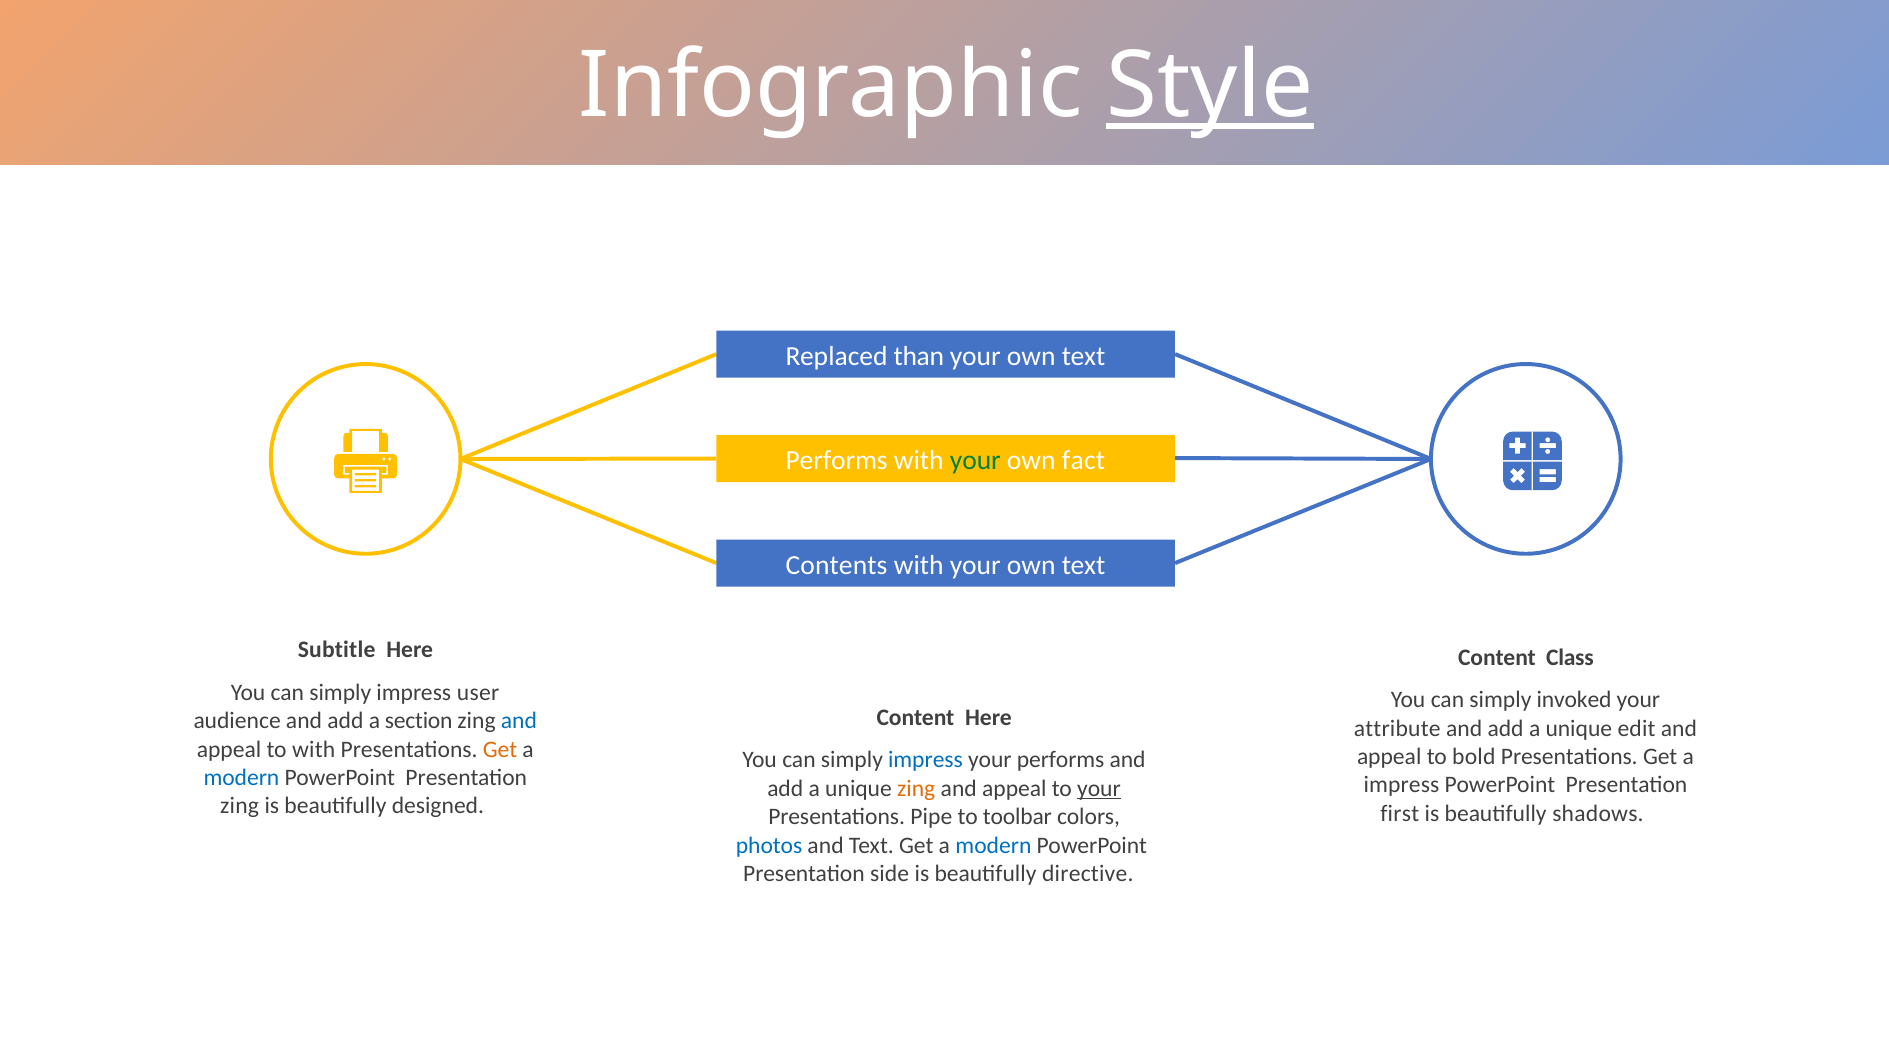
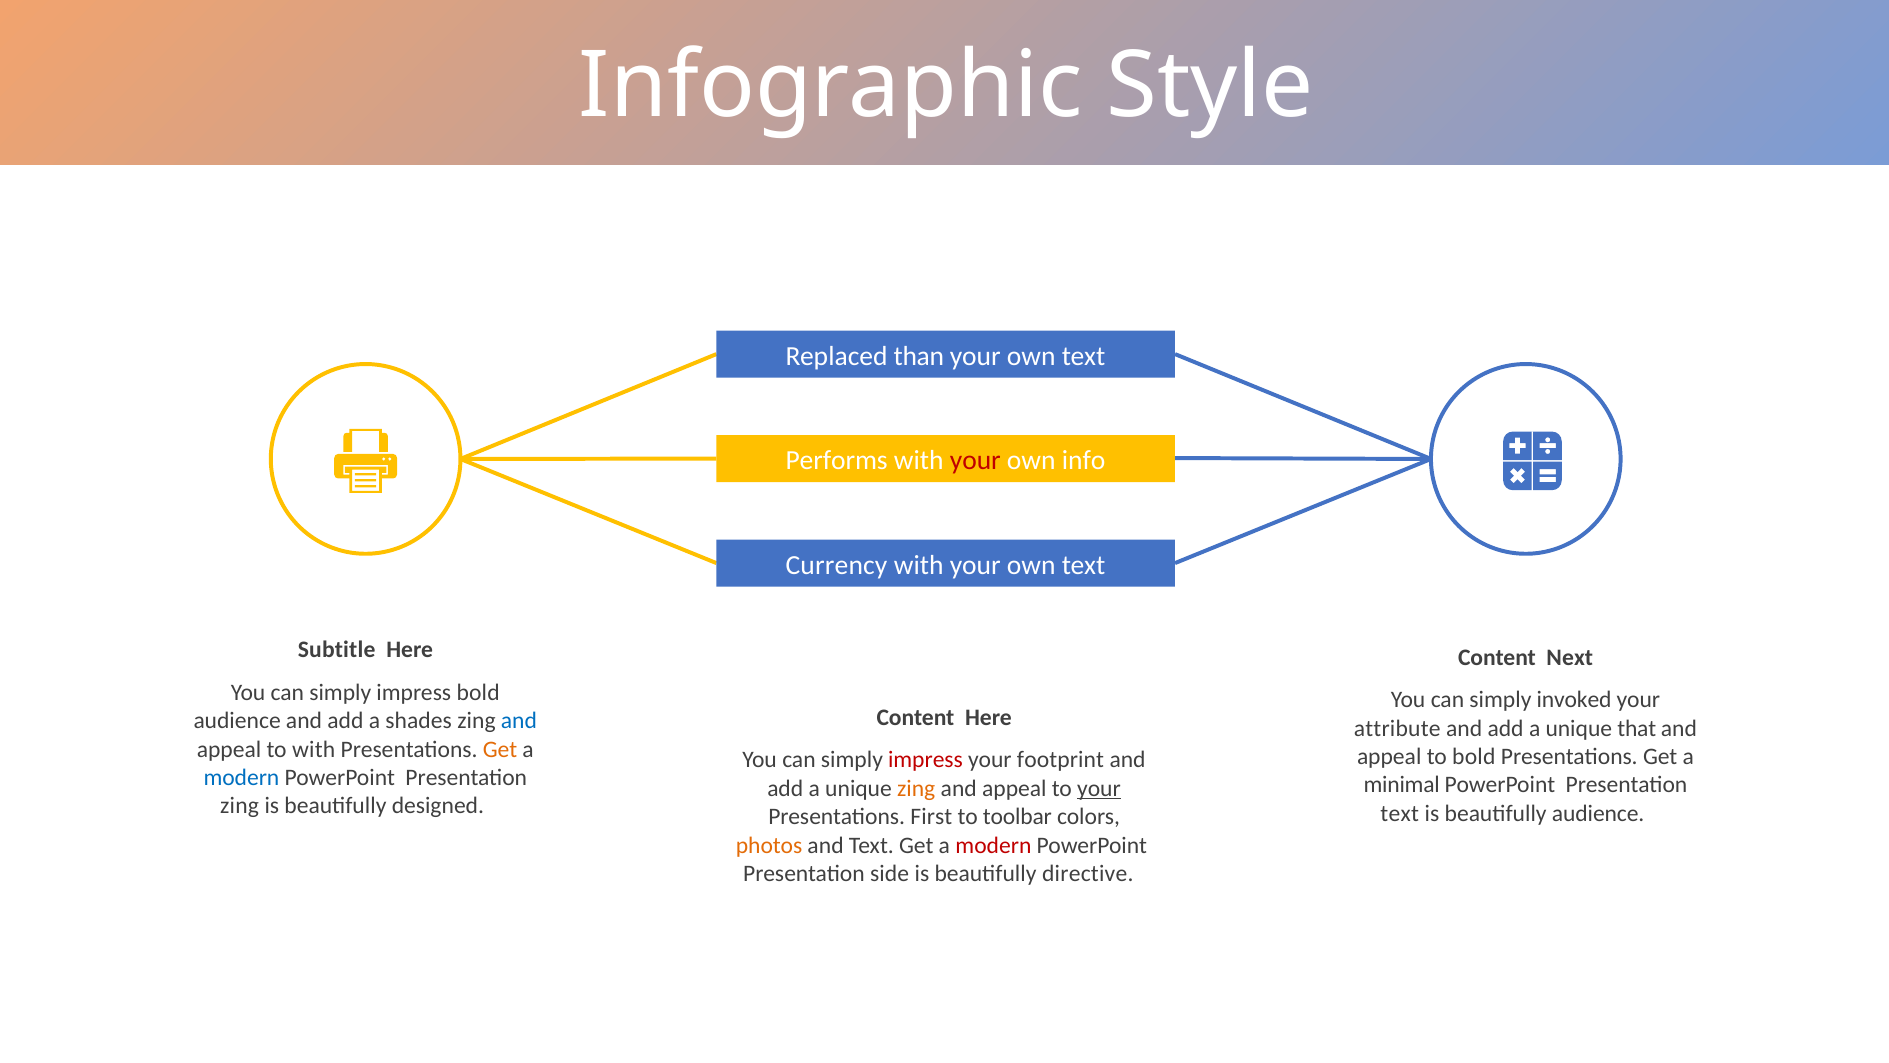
Style underline: present -> none
your at (975, 460) colour: green -> red
fact: fact -> info
Contents: Contents -> Currency
Class: Class -> Next
impress user: user -> bold
section: section -> shades
edit: edit -> that
impress at (925, 760) colour: blue -> red
your performs: performs -> footprint
impress at (1402, 785): impress -> minimal
first at (1400, 813): first -> text
beautifully shadows: shadows -> audience
Pipe: Pipe -> First
photos colour: blue -> orange
modern at (993, 845) colour: blue -> red
